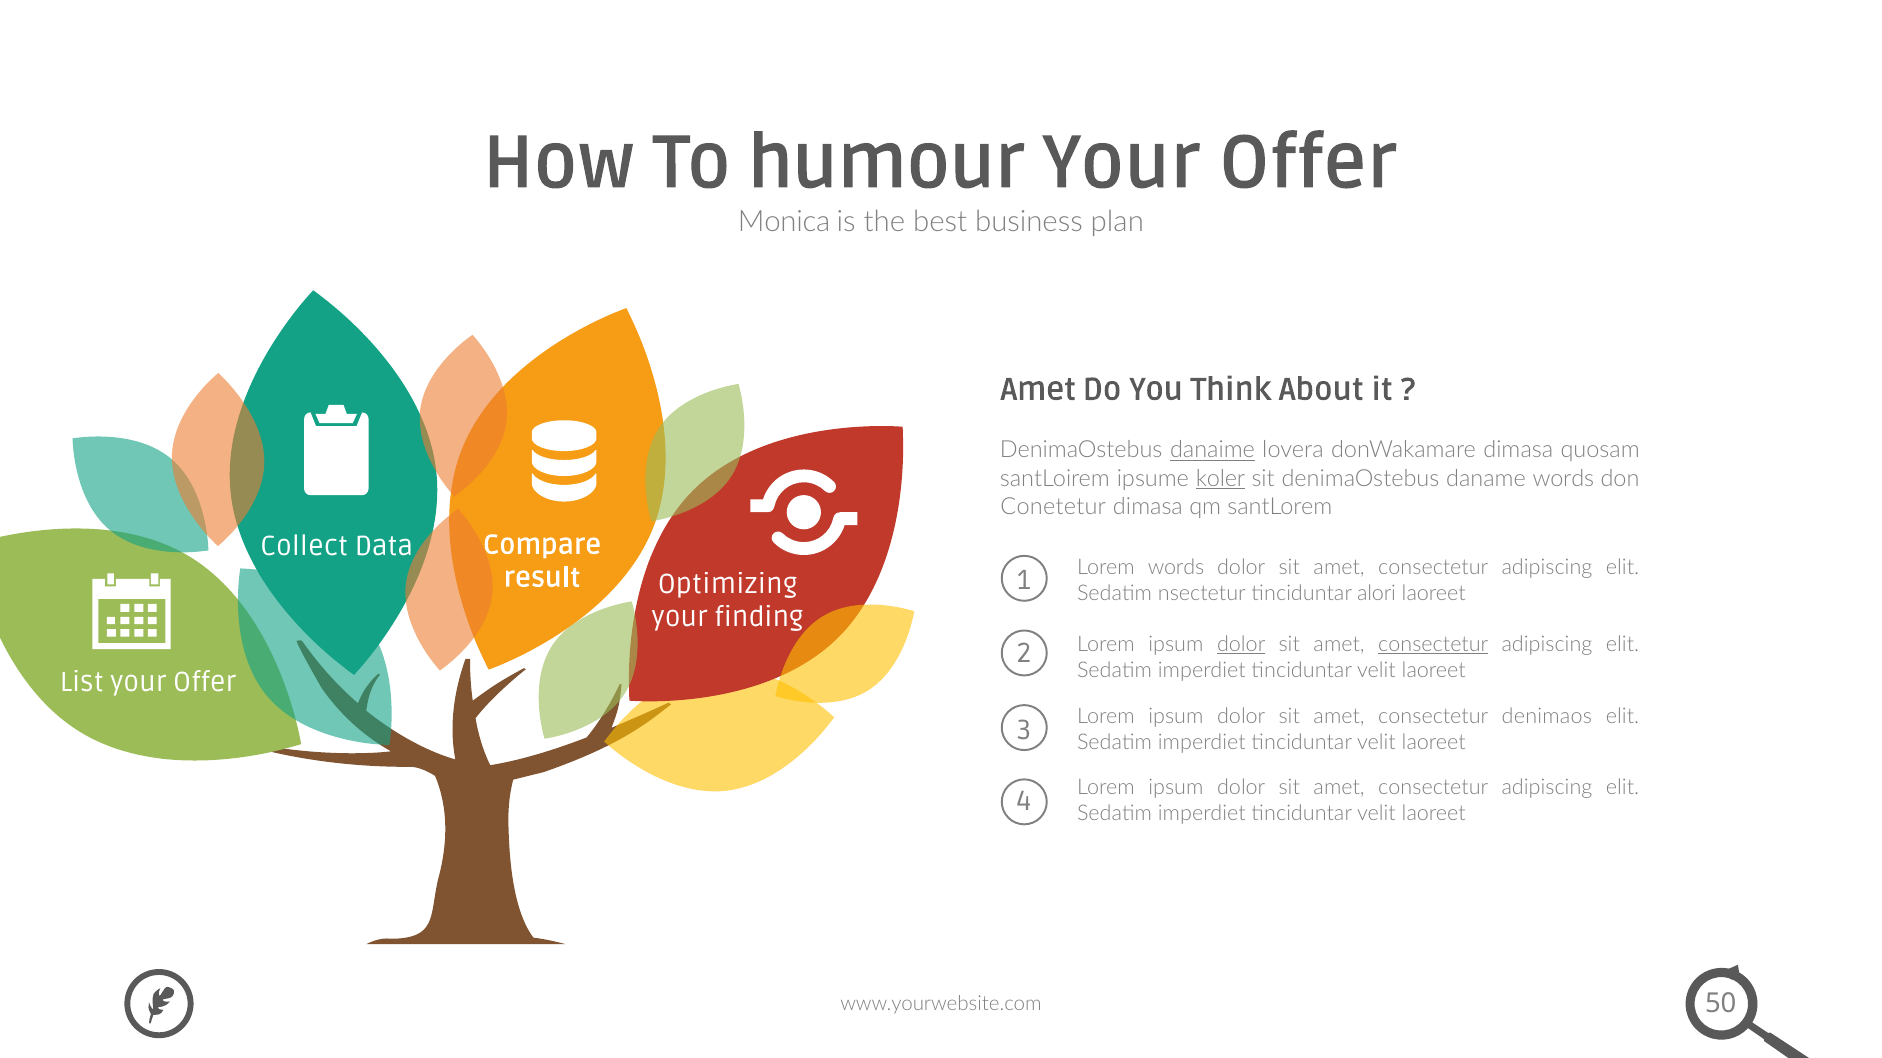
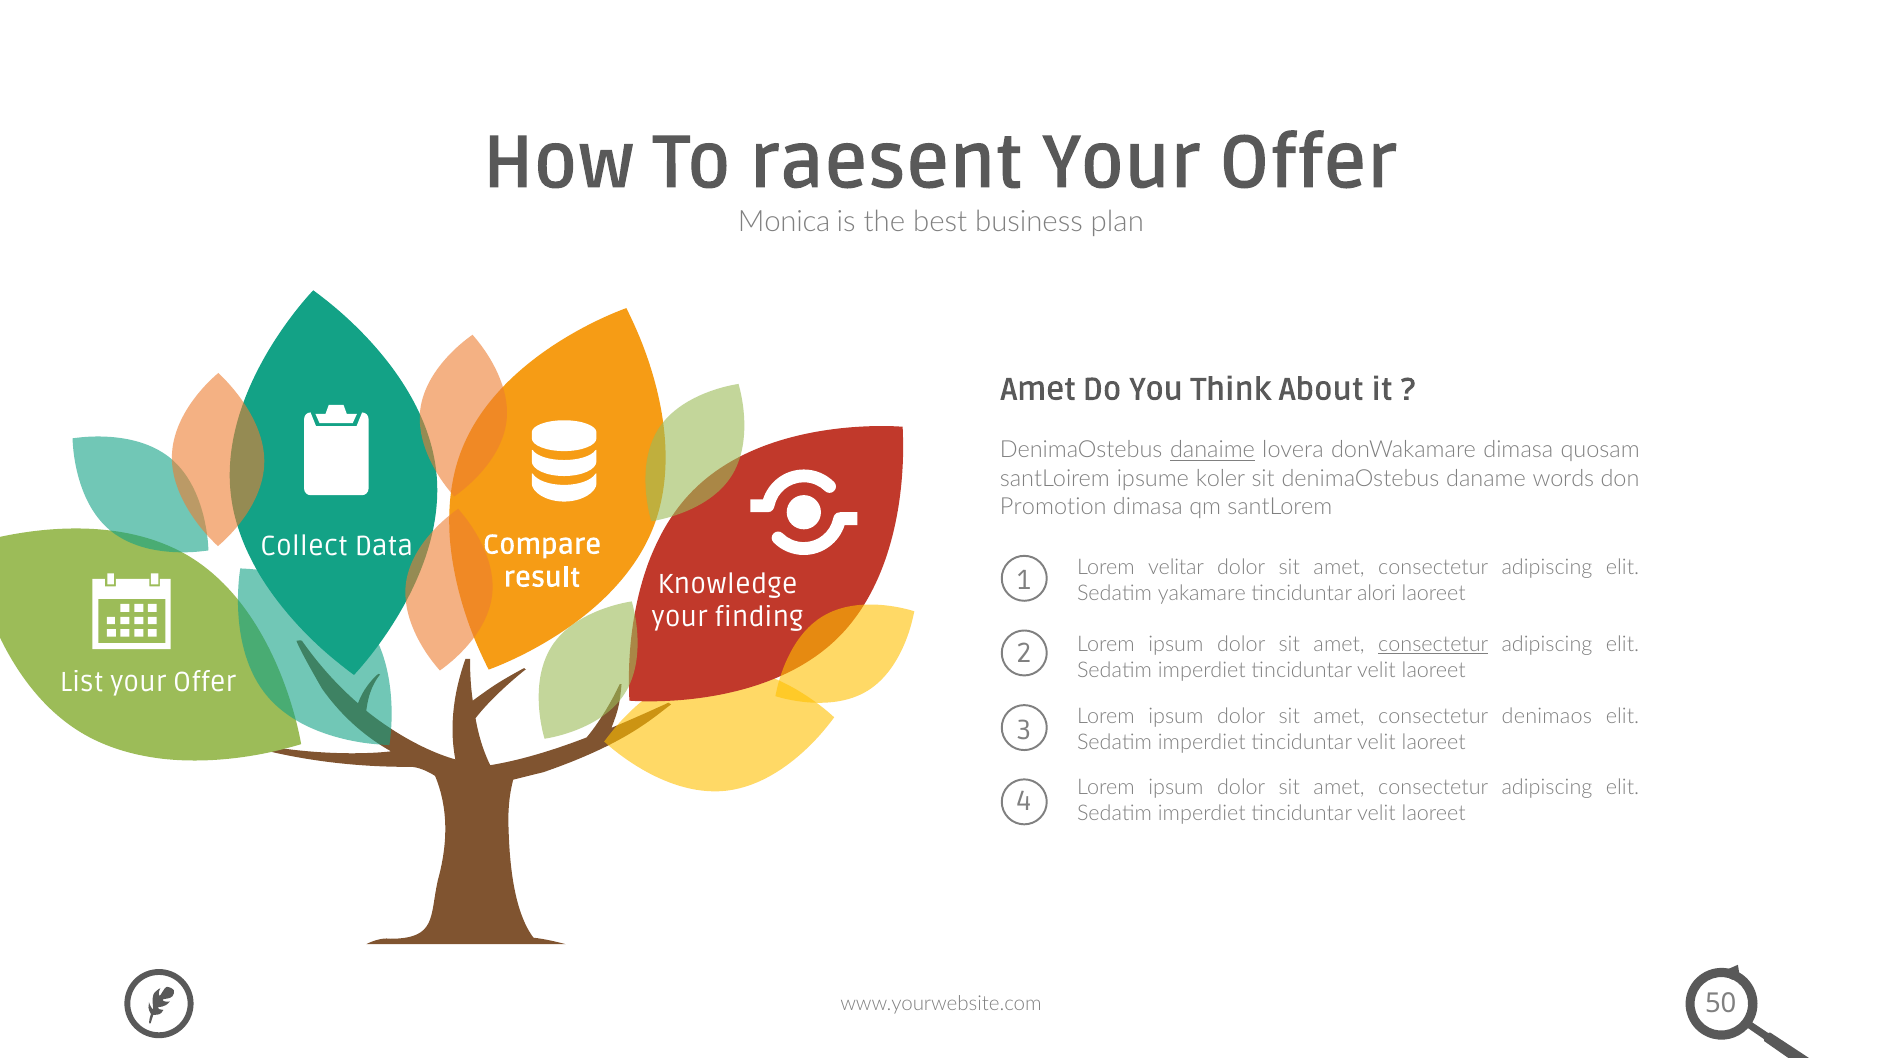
humour: humour -> raesent
koler underline: present -> none
Conetetur: Conetetur -> Promotion
Lorem words: words -> velitar
Optimizing: Optimizing -> Knowledge
nsectetur: nsectetur -> yakamare
dolor at (1241, 645) underline: present -> none
